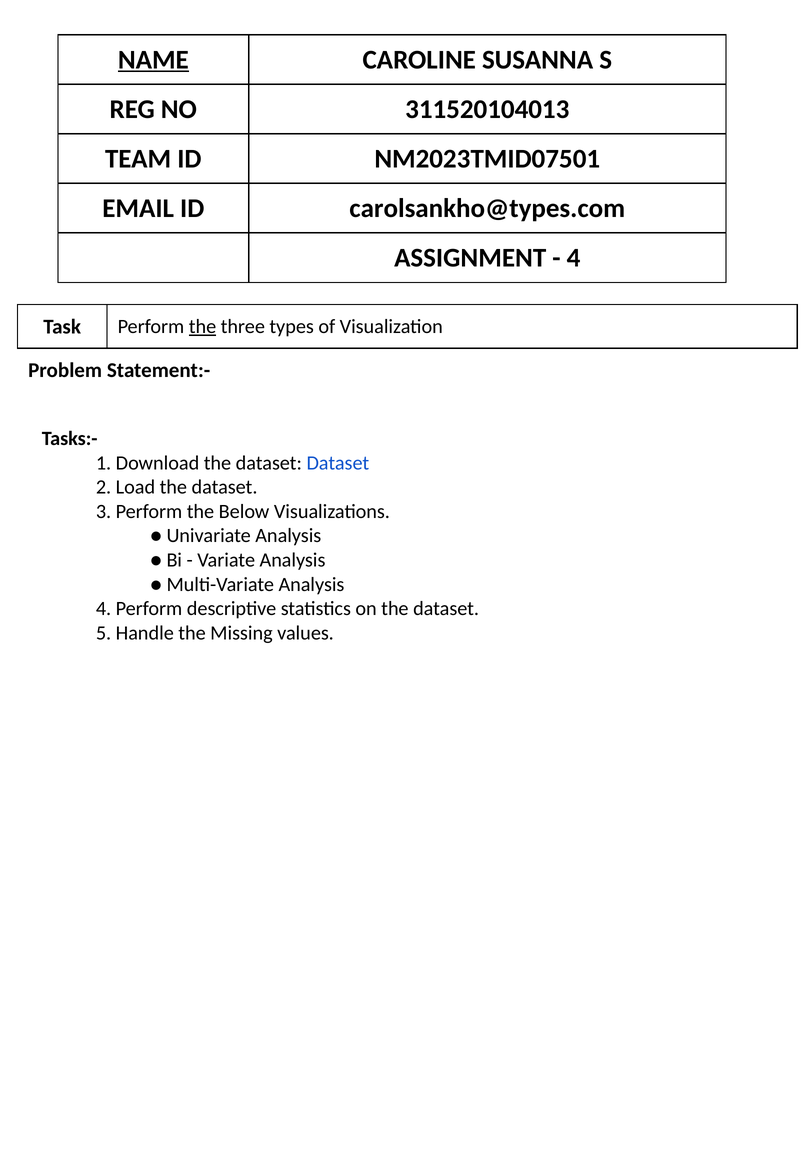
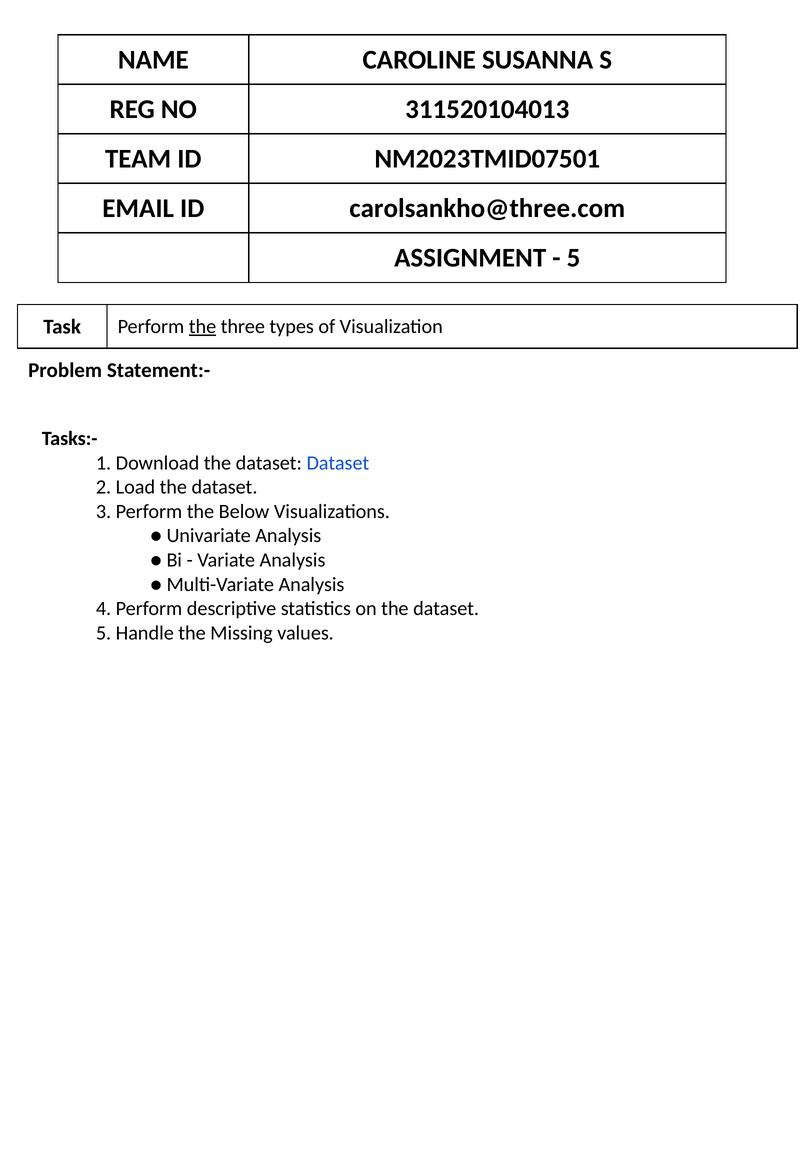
NAME underline: present -> none
carolsankho@types.com: carolsankho@types.com -> carolsankho@three.com
4 at (574, 258): 4 -> 5
